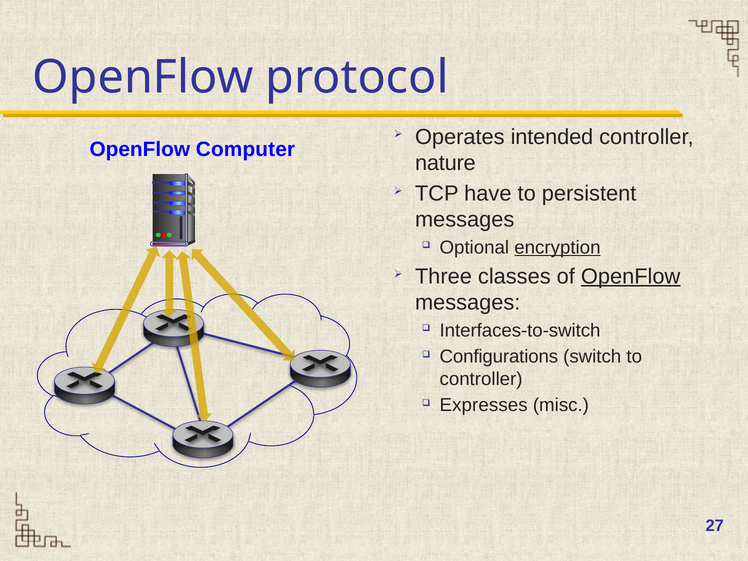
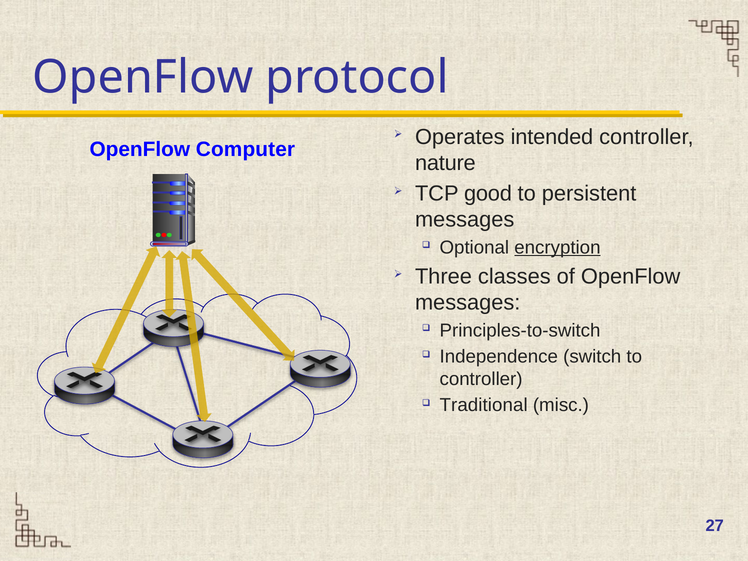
have: have -> good
OpenFlow at (631, 276) underline: present -> none
Interfaces-to-switch: Interfaces-to-switch -> Principles-to-switch
Configurations: Configurations -> Independence
Expresses: Expresses -> Traditional
